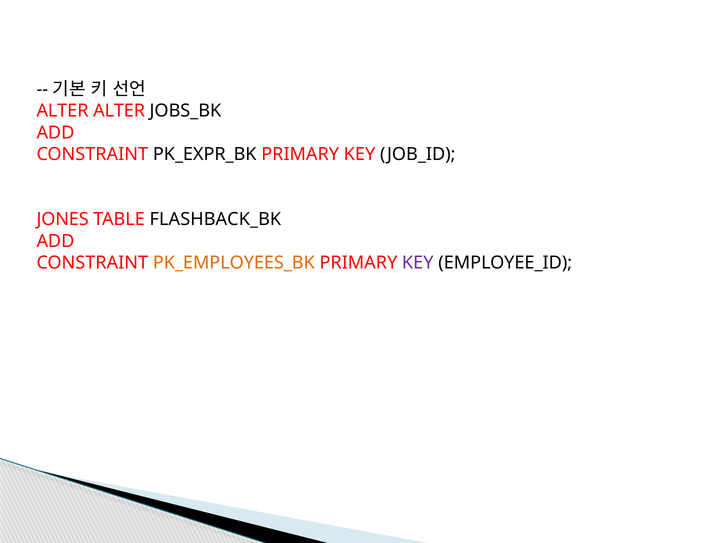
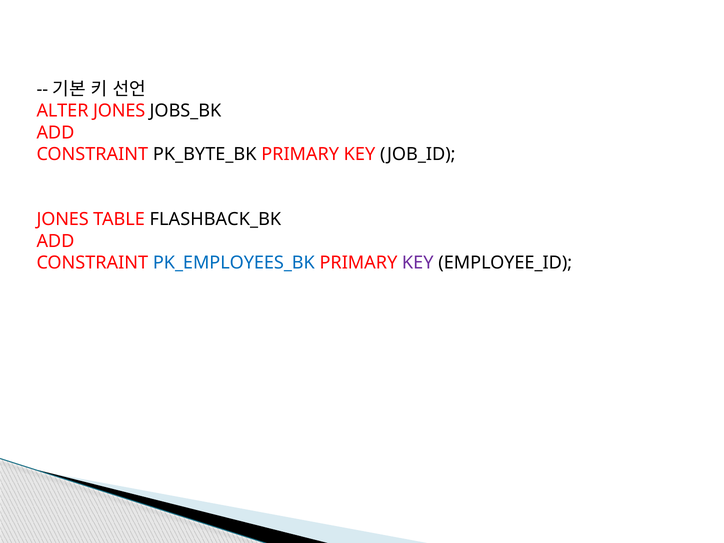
ALTER ALTER: ALTER -> JONES
PK_EXPR_BK: PK_EXPR_BK -> PK_BYTE_BK
PK_EMPLOYEES_BK colour: orange -> blue
